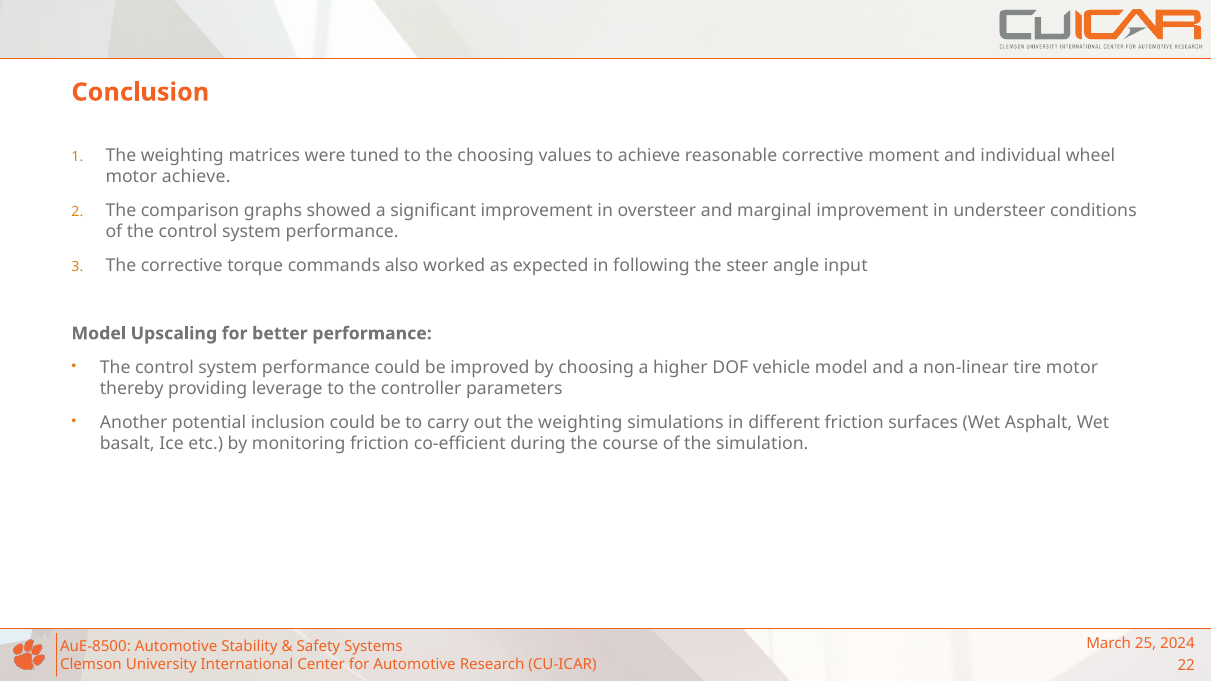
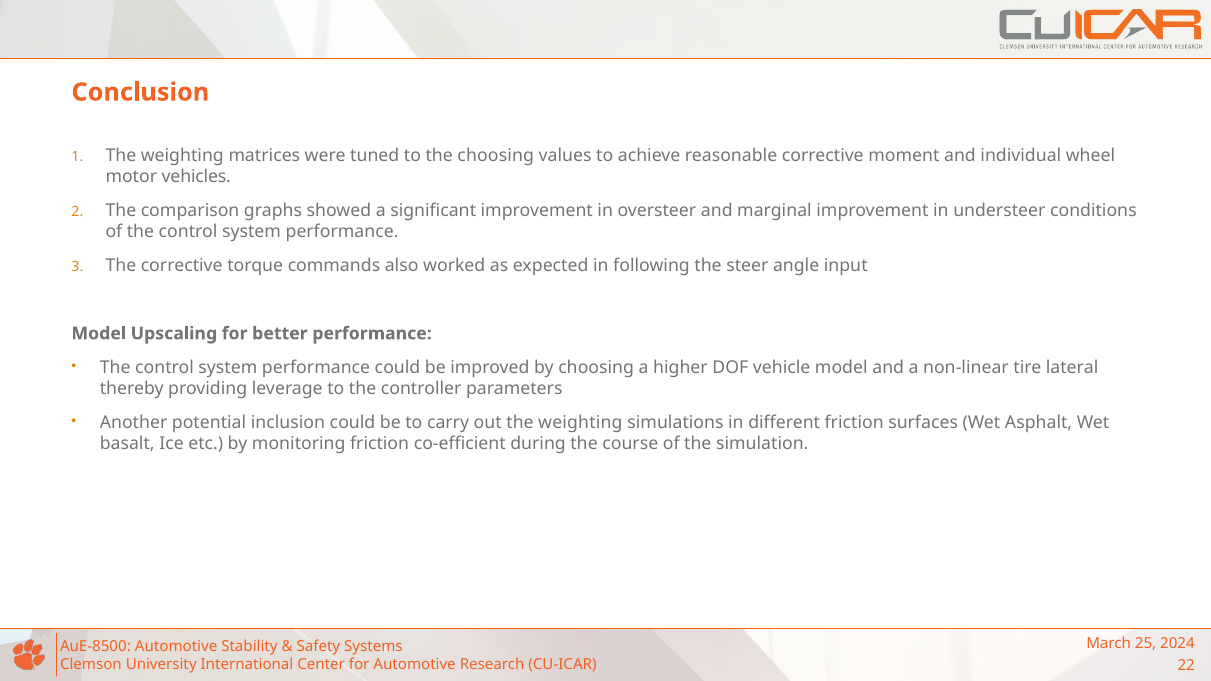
motor achieve: achieve -> vehicles
tire motor: motor -> lateral
